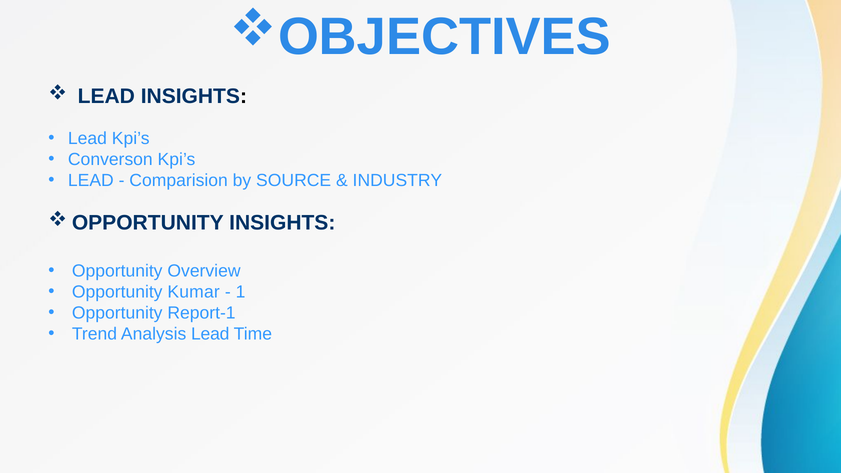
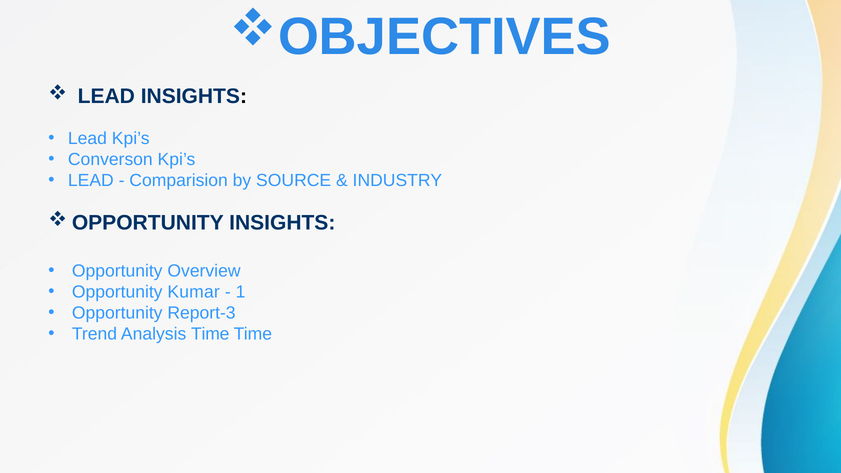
Report-1: Report-1 -> Report-3
Analysis Lead: Lead -> Time
